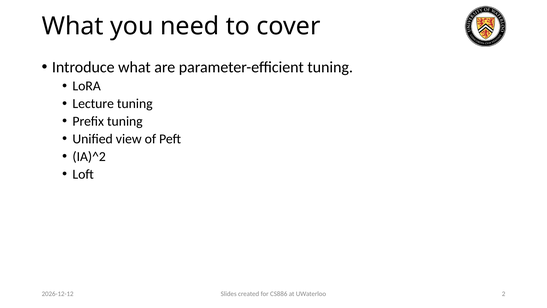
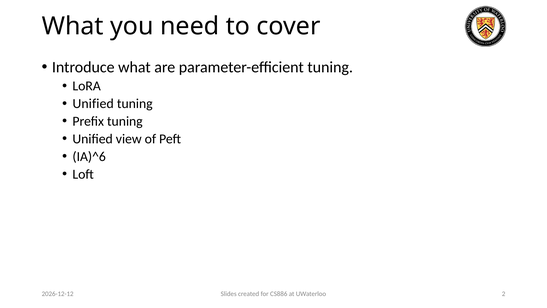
Lecture at (93, 104): Lecture -> Unified
IA)^2: IA)^2 -> IA)^6
